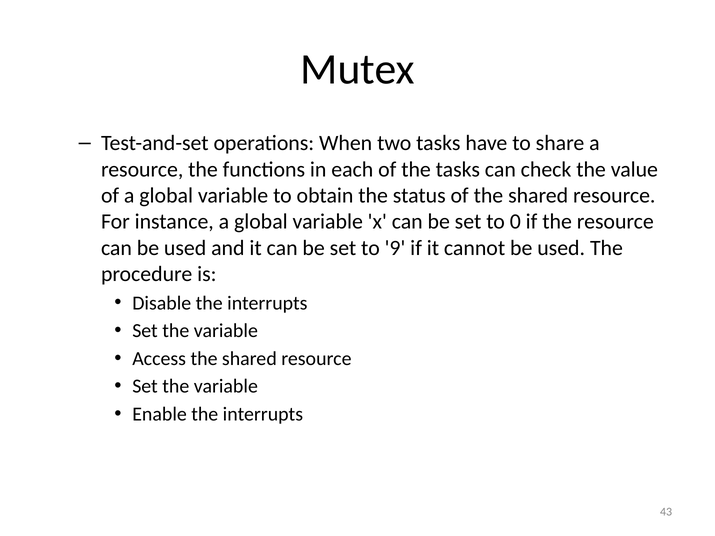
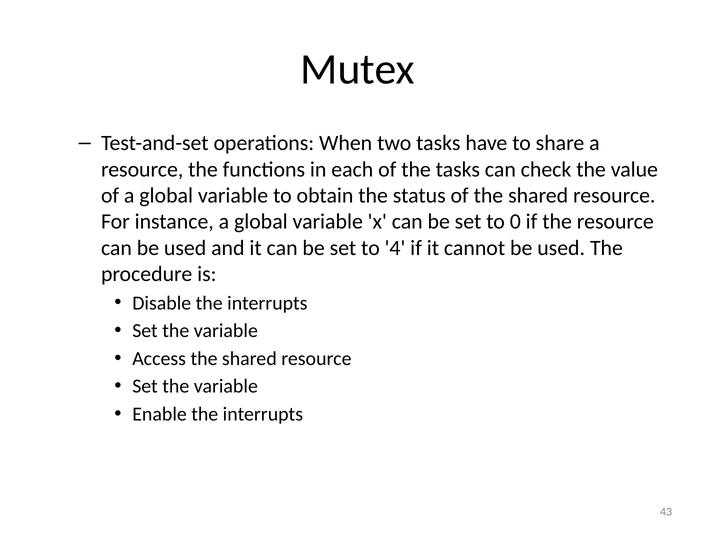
9: 9 -> 4
